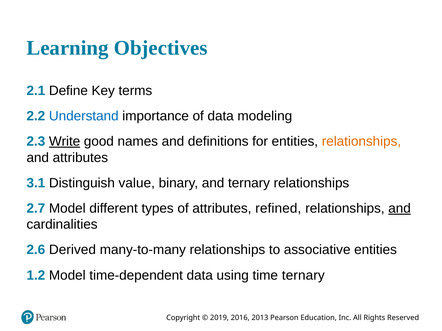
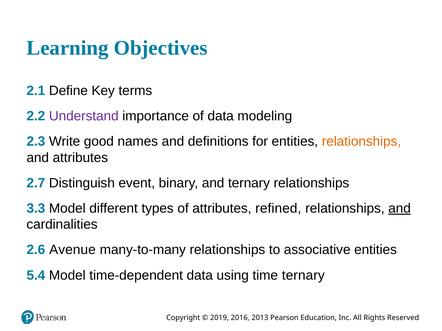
Understand colour: blue -> purple
Write underline: present -> none
3.1: 3.1 -> 2.7
value: value -> event
2.7: 2.7 -> 3.3
Derived: Derived -> Avenue
1.2: 1.2 -> 5.4
